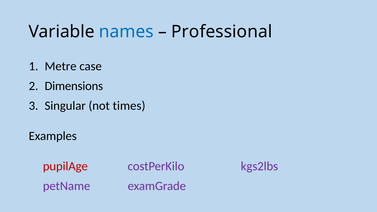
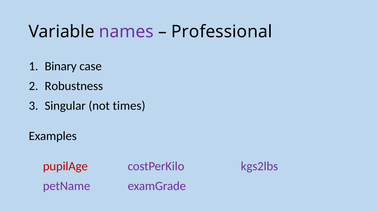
names colour: blue -> purple
Metre: Metre -> Binary
Dimensions: Dimensions -> Robustness
